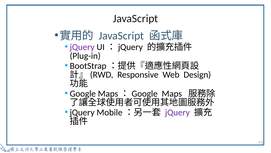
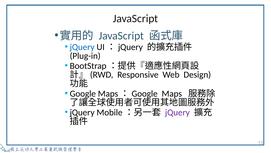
jQuery at (82, 47) colour: purple -> blue
